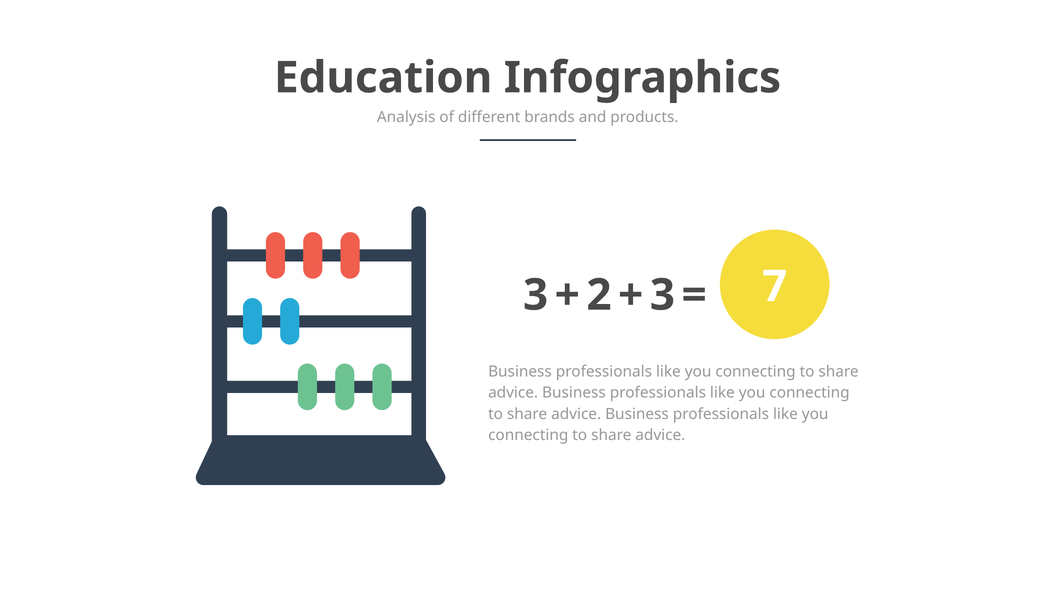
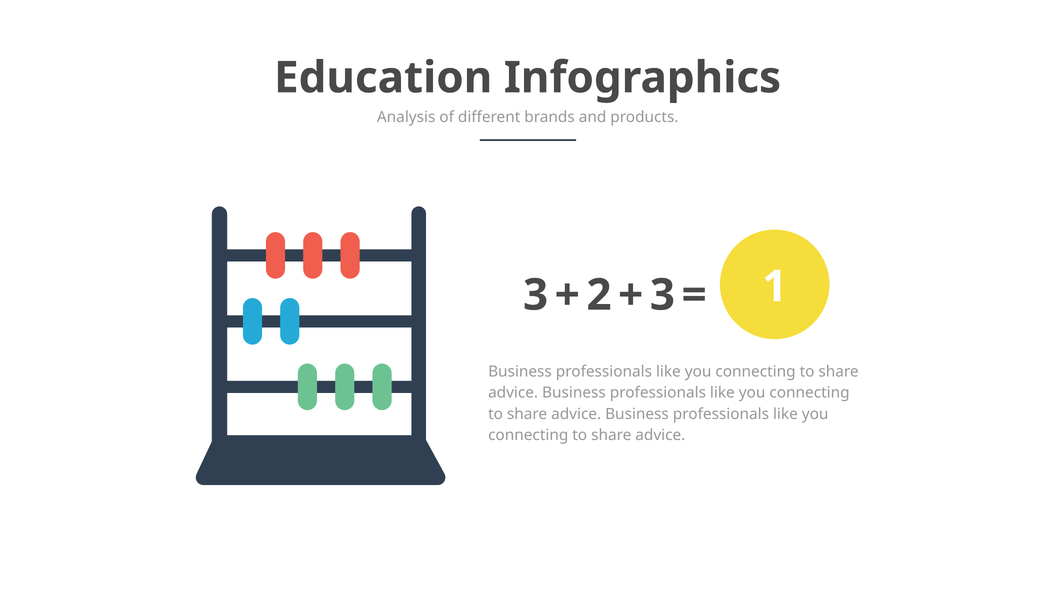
7: 7 -> 1
